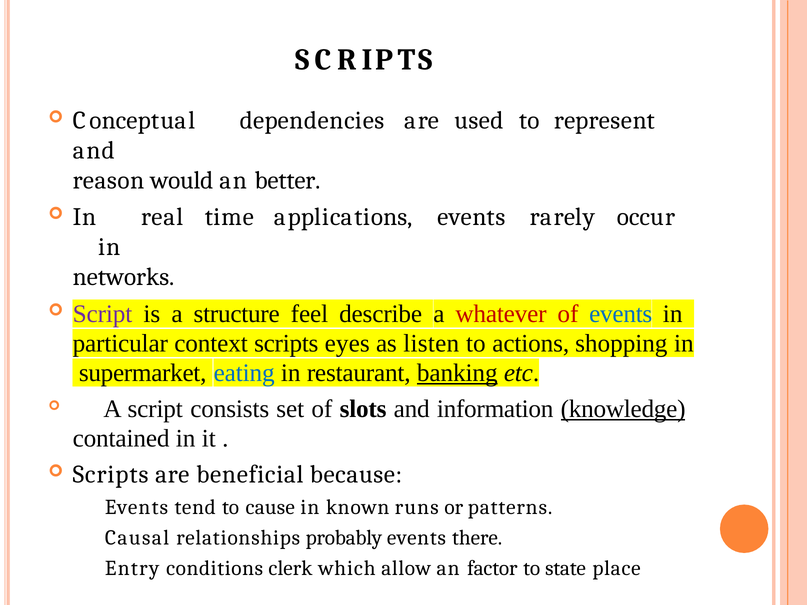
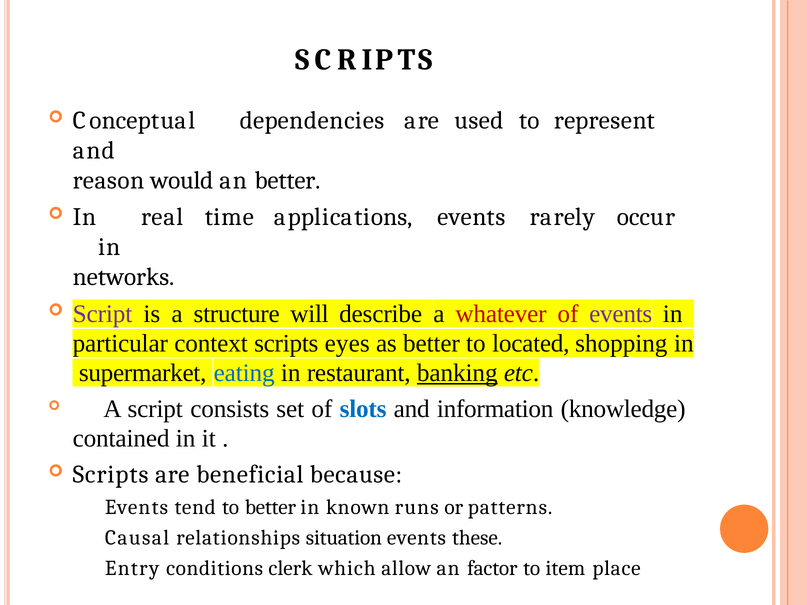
feel: feel -> will
events at (621, 314) colour: blue -> purple
as listen: listen -> better
actions: actions -> located
slots colour: black -> blue
knowledge underline: present -> none
to cause: cause -> better
probably: probably -> situation
there: there -> these
state: state -> item
